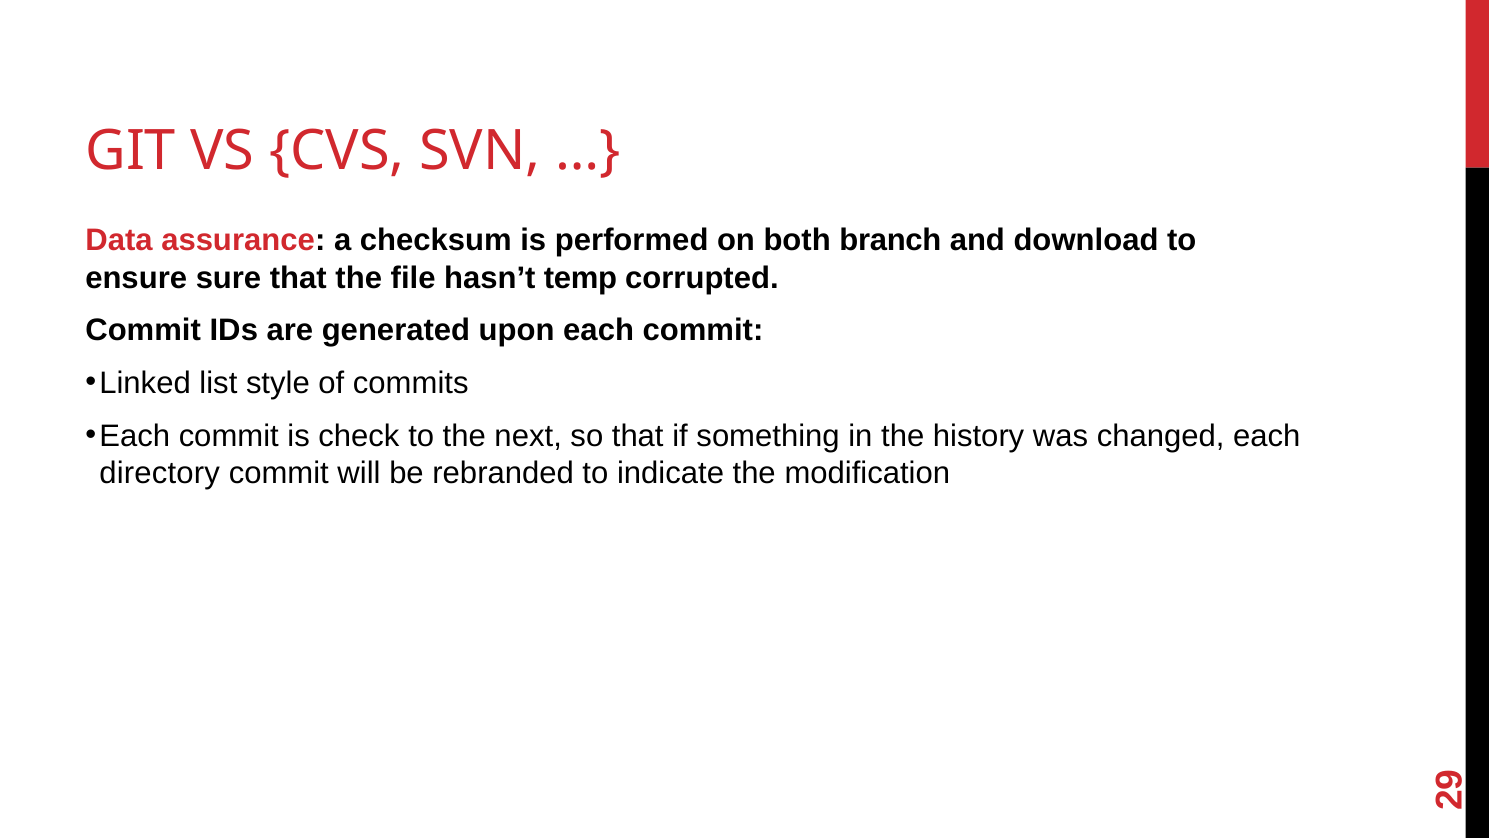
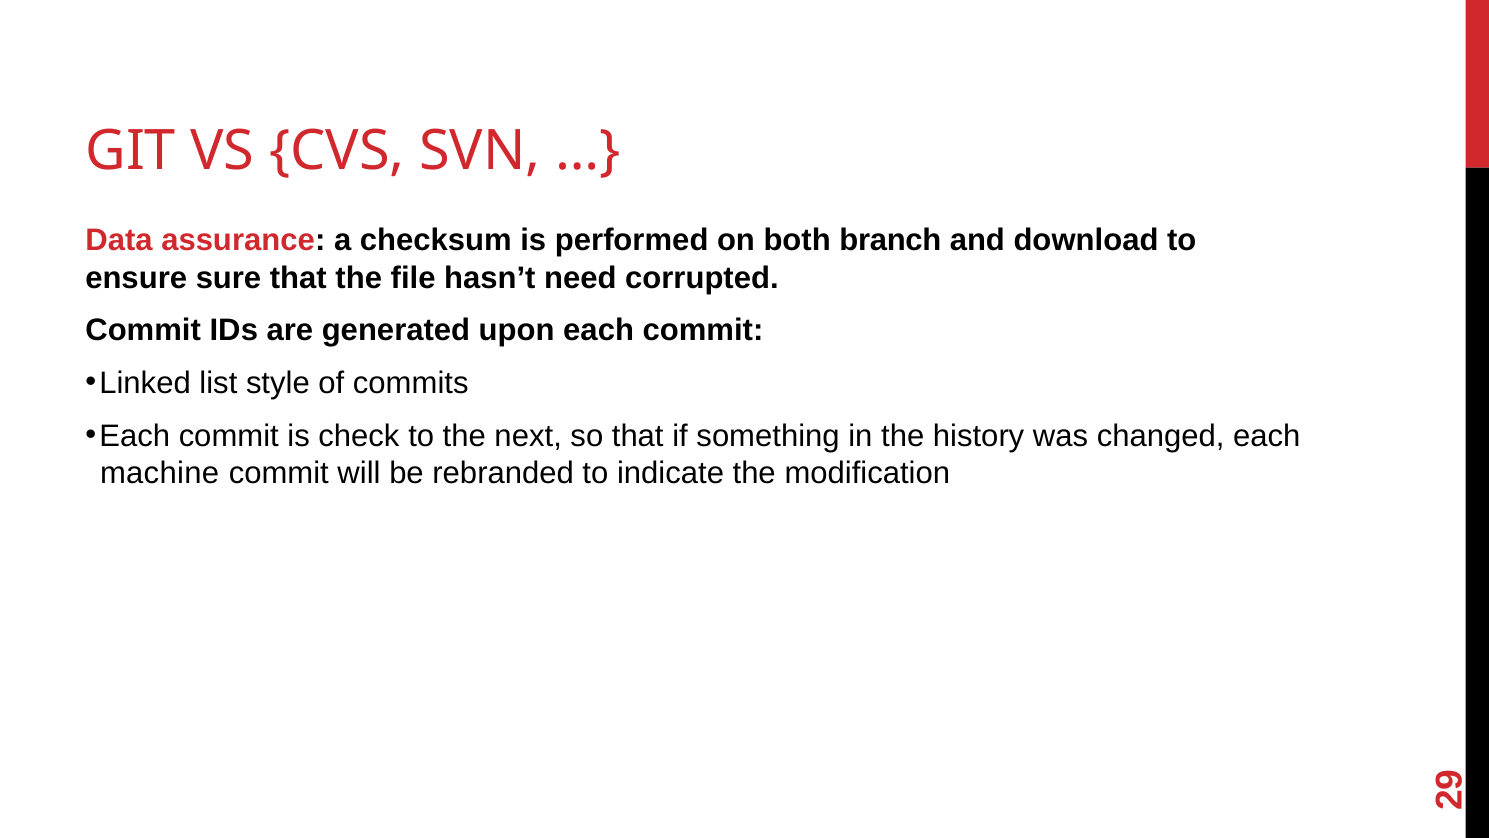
temp: temp -> need
directory: directory -> machine
